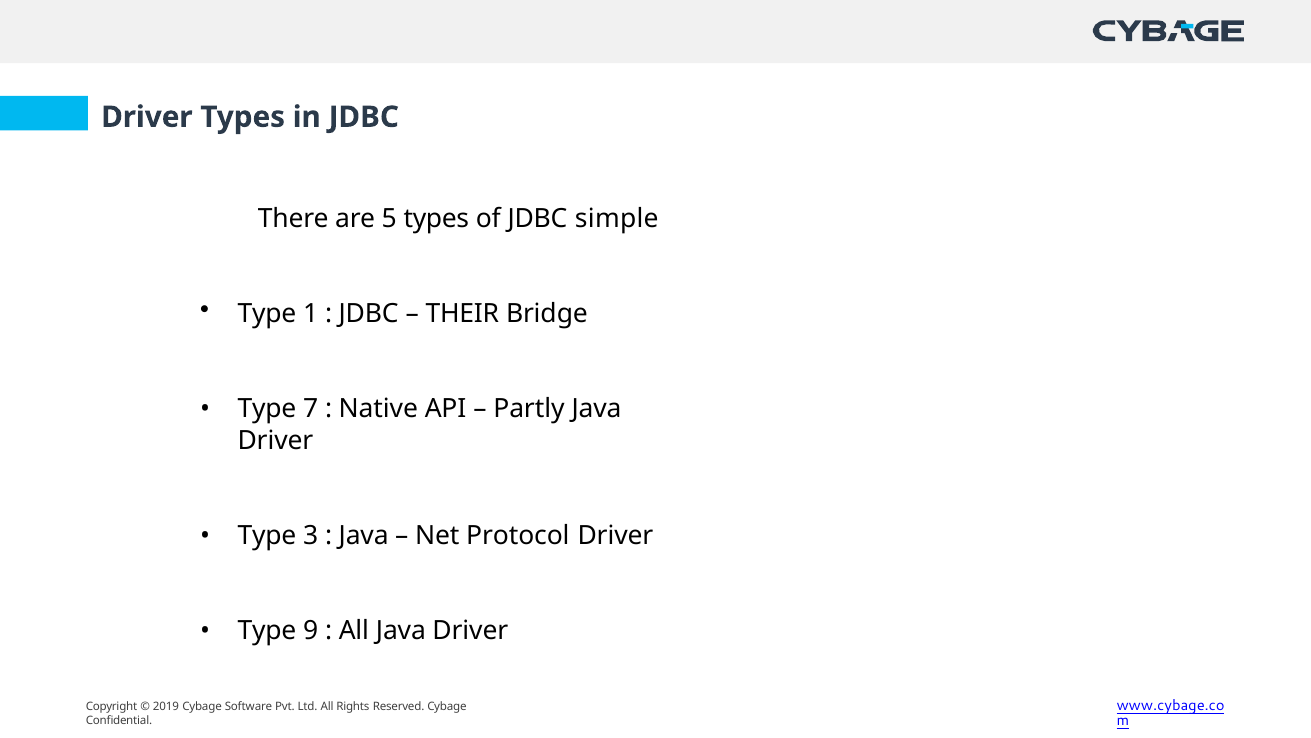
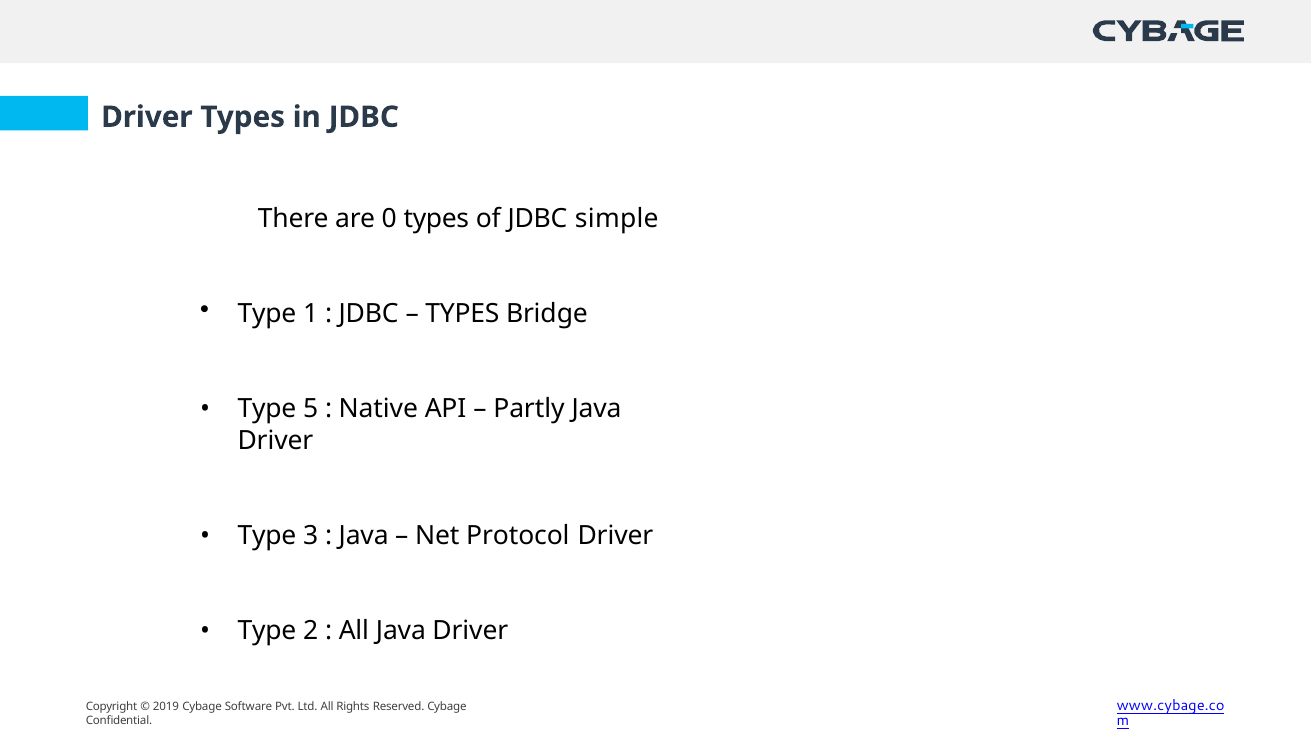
5: 5 -> 0
THEIR at (462, 314): THEIR -> TYPES
7: 7 -> 5
9: 9 -> 2
